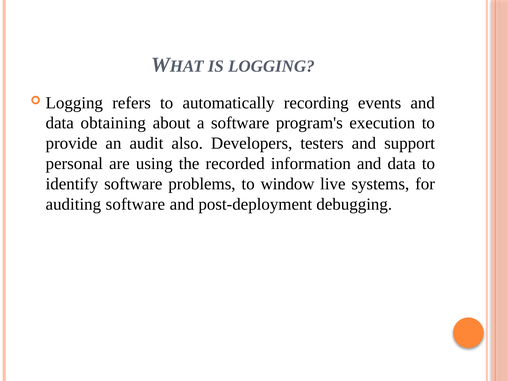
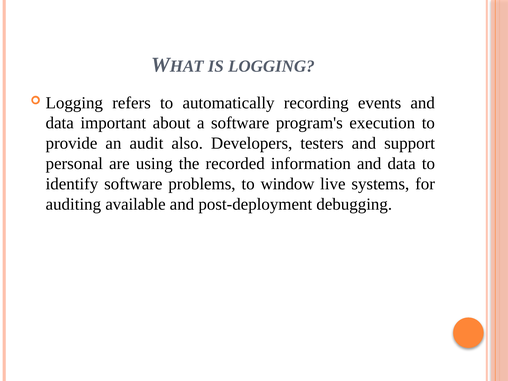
obtaining: obtaining -> important
auditing software: software -> available
